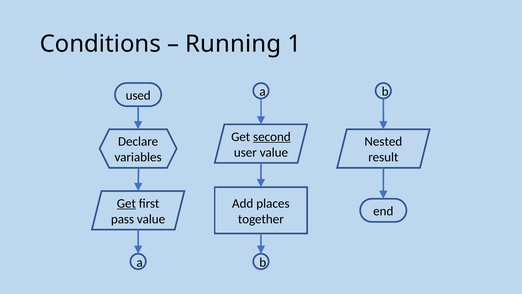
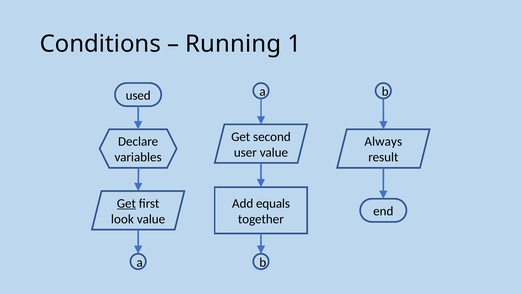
second underline: present -> none
Nested: Nested -> Always
places: places -> equals
pass: pass -> look
